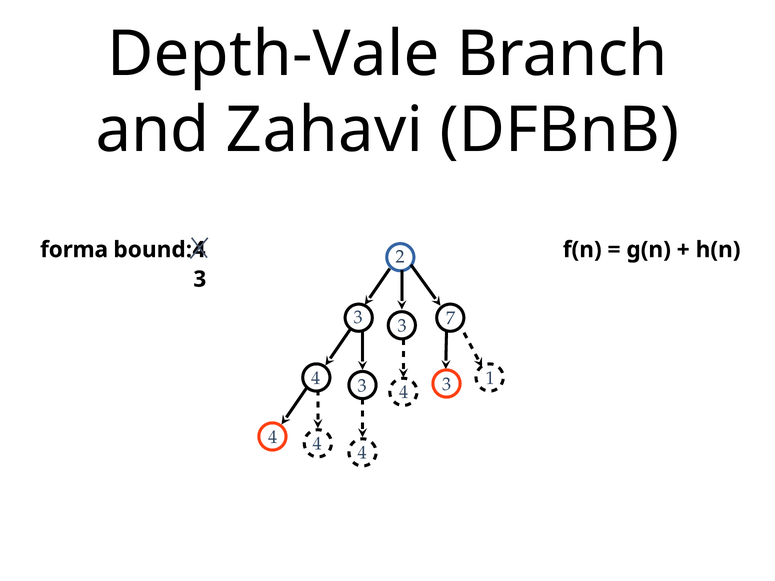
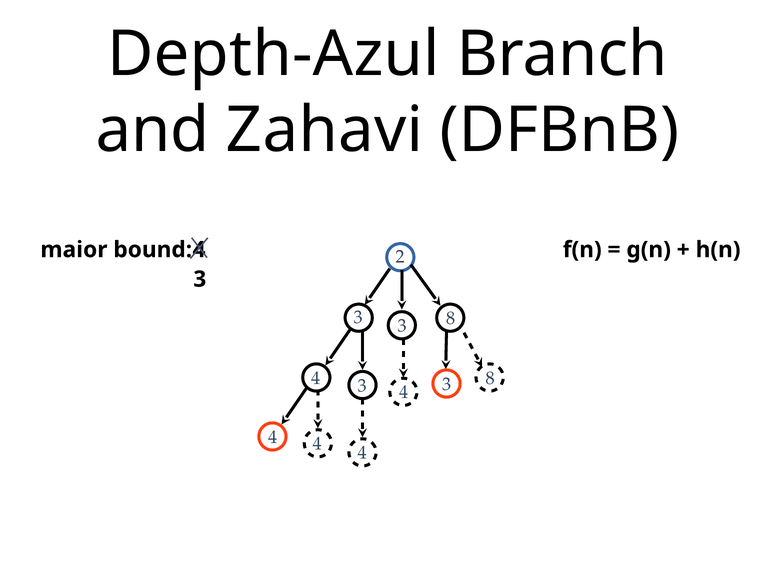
Depth-Vale: Depth-Vale -> Depth-Azul
forma: forma -> maior
7 at (451, 318): 7 -> 8
4 3 1: 1 -> 8
